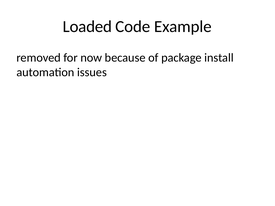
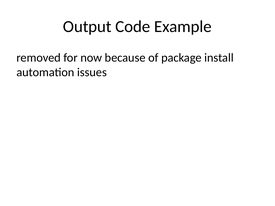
Loaded: Loaded -> Output
